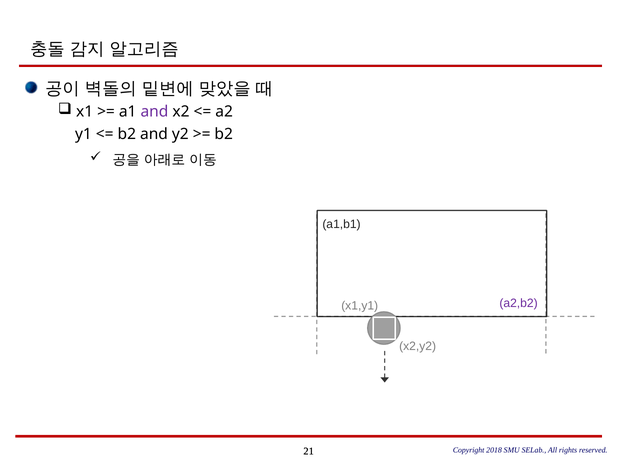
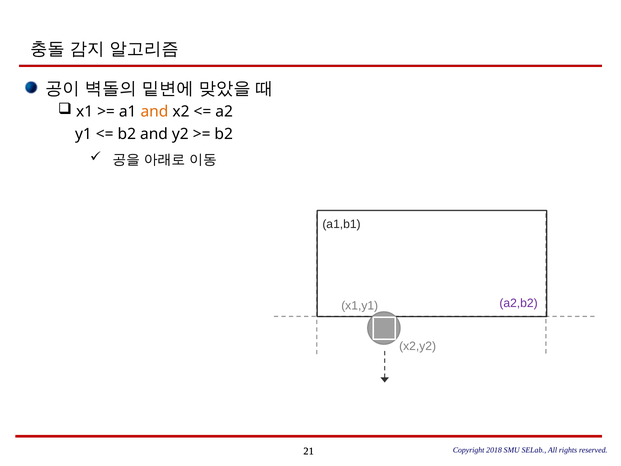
and at (154, 112) colour: purple -> orange
